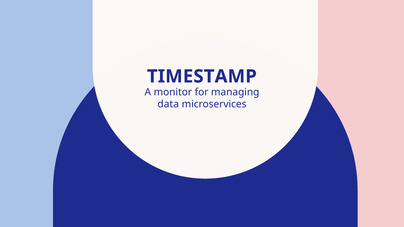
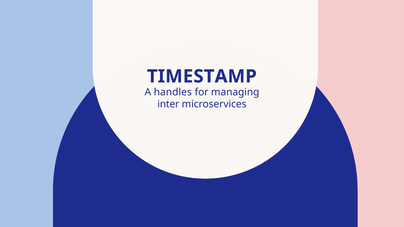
monitor: monitor -> handles
data: data -> inter
